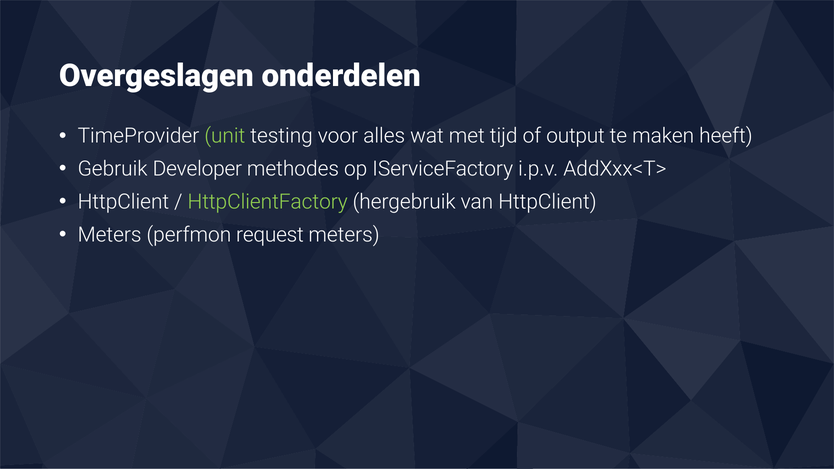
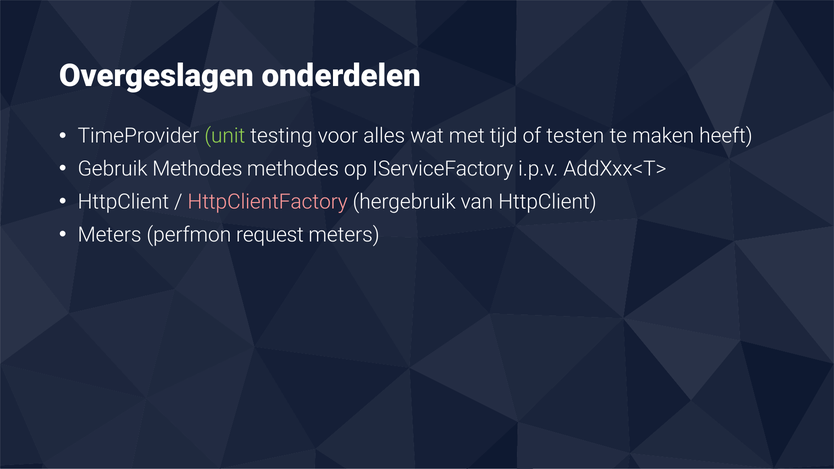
output: output -> testen
Gebruik Developer: Developer -> Methodes
HttpClientFactory colour: light green -> pink
